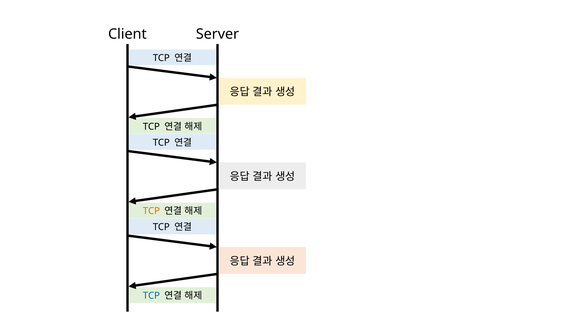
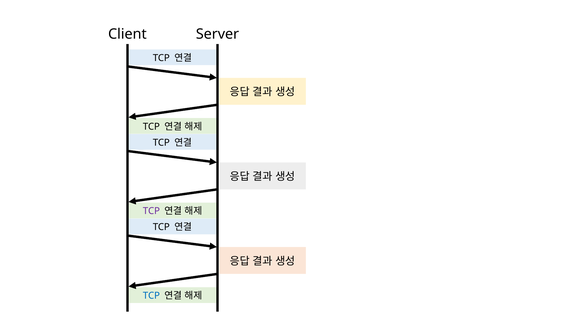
TCP at (151, 211) colour: orange -> purple
